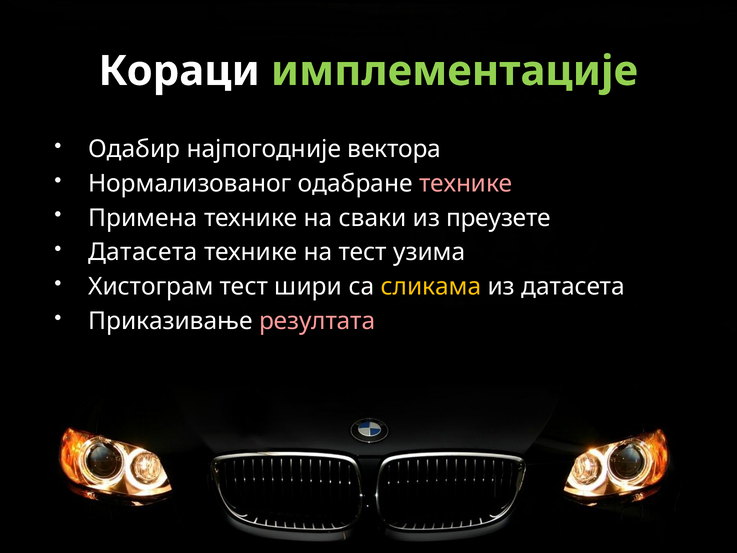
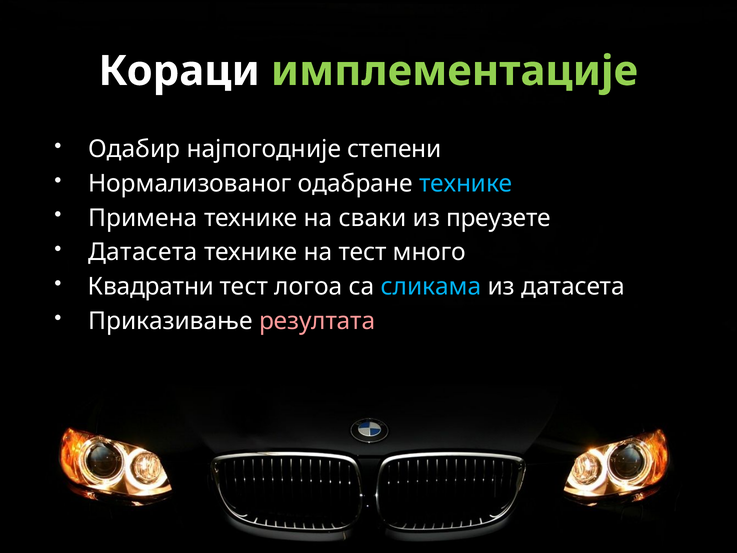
вектора: вектора -> степени
технике at (466, 183) colour: pink -> light blue
узима: узима -> много
Хистограм: Хистограм -> Квадратни
шири: шири -> логоа
сликама colour: yellow -> light blue
